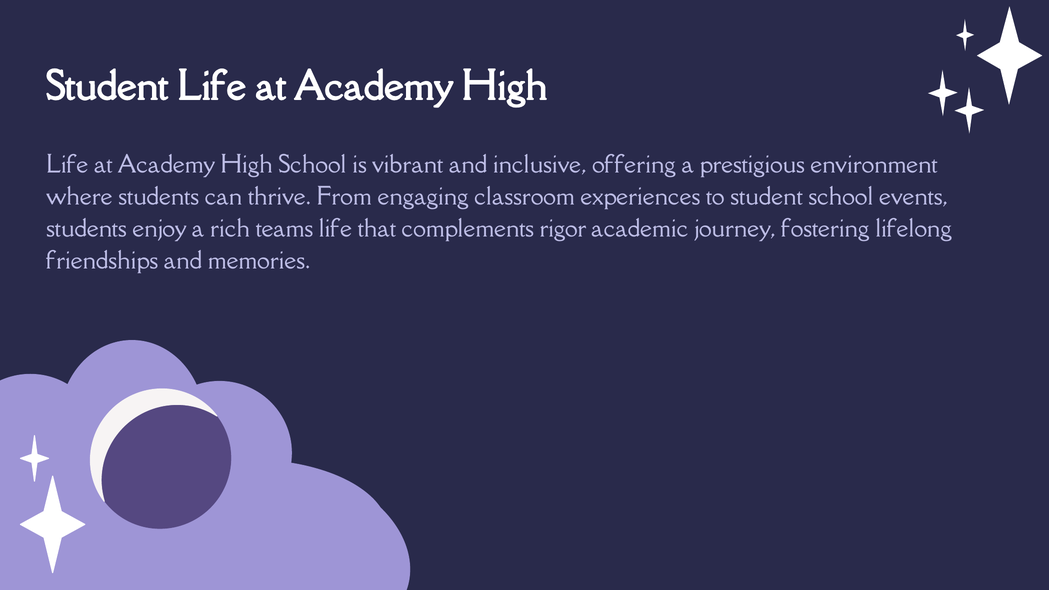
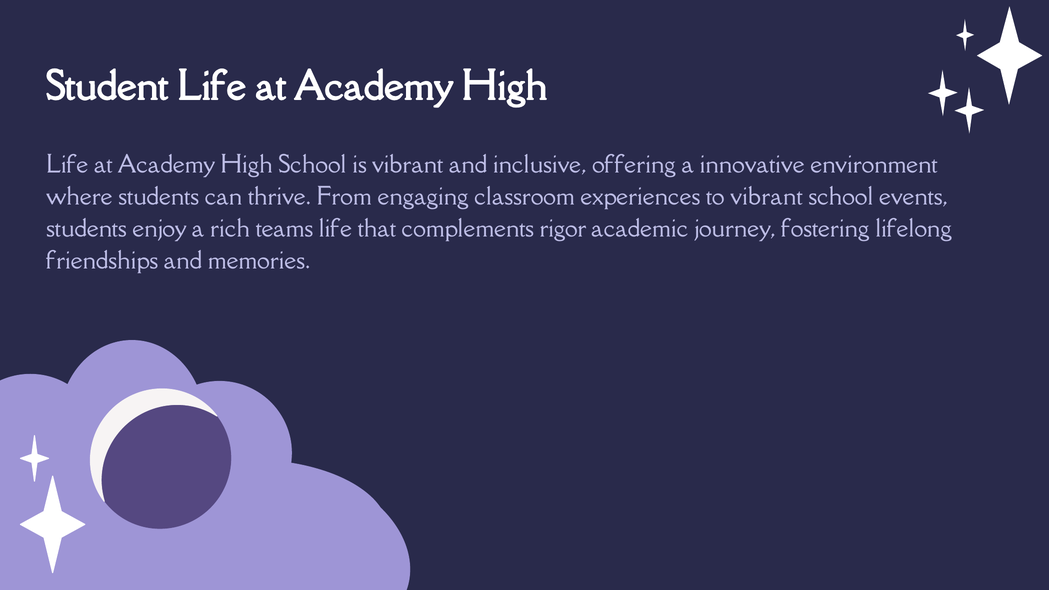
prestigious: prestigious -> innovative
to student: student -> vibrant
